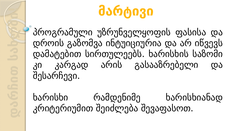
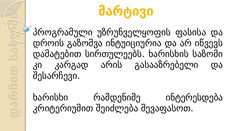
ხარისხიანად: ხარისხიანად -> ინტერესდება
